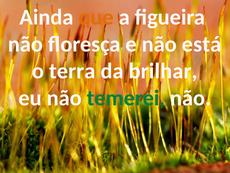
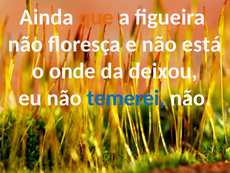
terra: terra -> onde
brilhar: brilhar -> deixou
temerei colour: green -> blue
